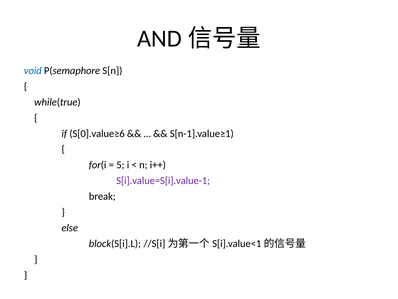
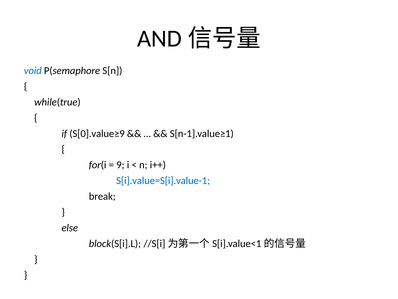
S[0].value≥6: S[0].value≥6 -> S[0].value≥9
5: 5 -> 9
S[i].value=S[i].value-1 colour: purple -> blue
